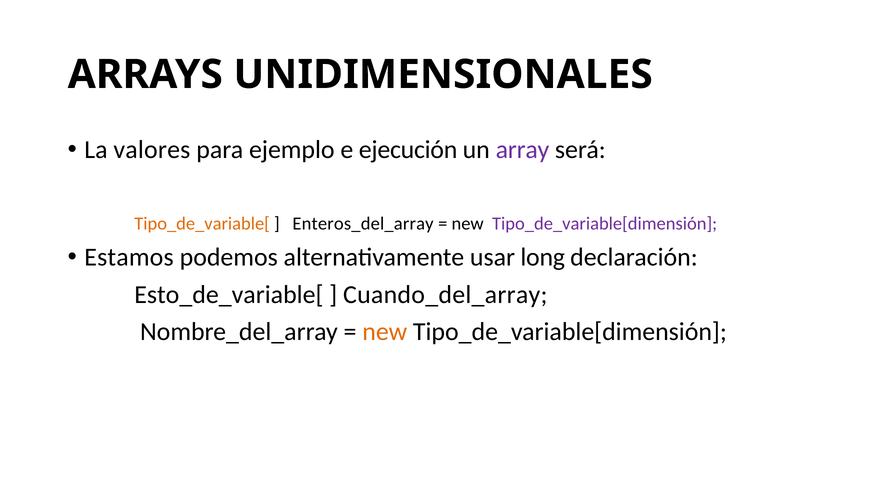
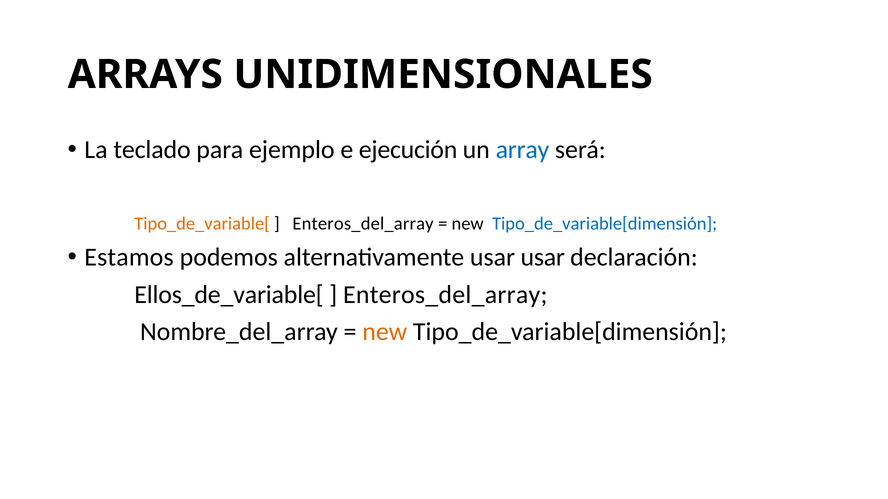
valores: valores -> teclado
array colour: purple -> blue
Tipo_de_variable[dimensión at (605, 224) colour: purple -> blue
usar long: long -> usar
Esto_de_variable[: Esto_de_variable[ -> Ellos_de_variable[
Cuando_del_array at (445, 295): Cuando_del_array -> Enteros_del_array
